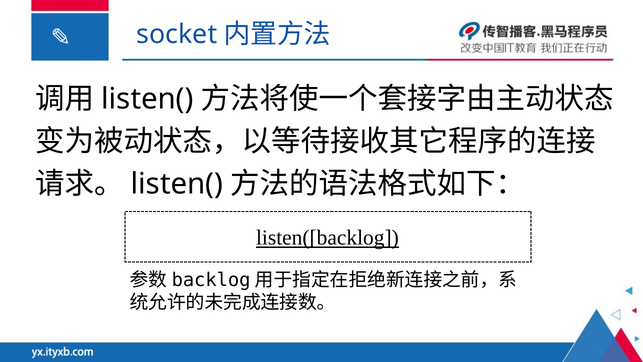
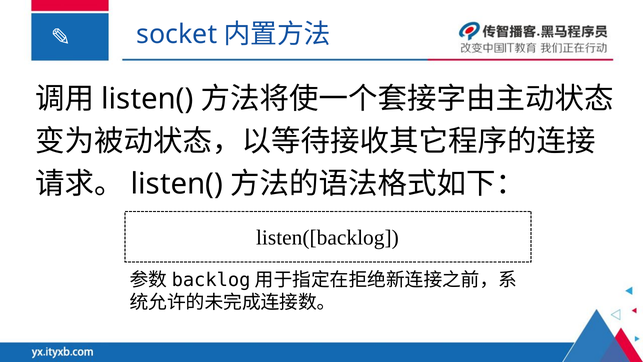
listen([backlog underline: present -> none
